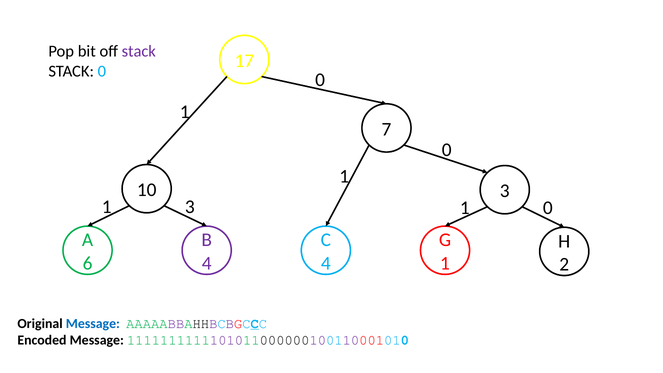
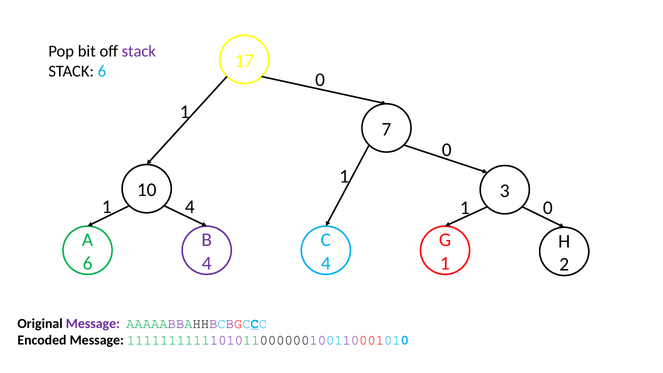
STACK 0: 0 -> 6
1 3: 3 -> 4
Message at (93, 324) colour: blue -> purple
